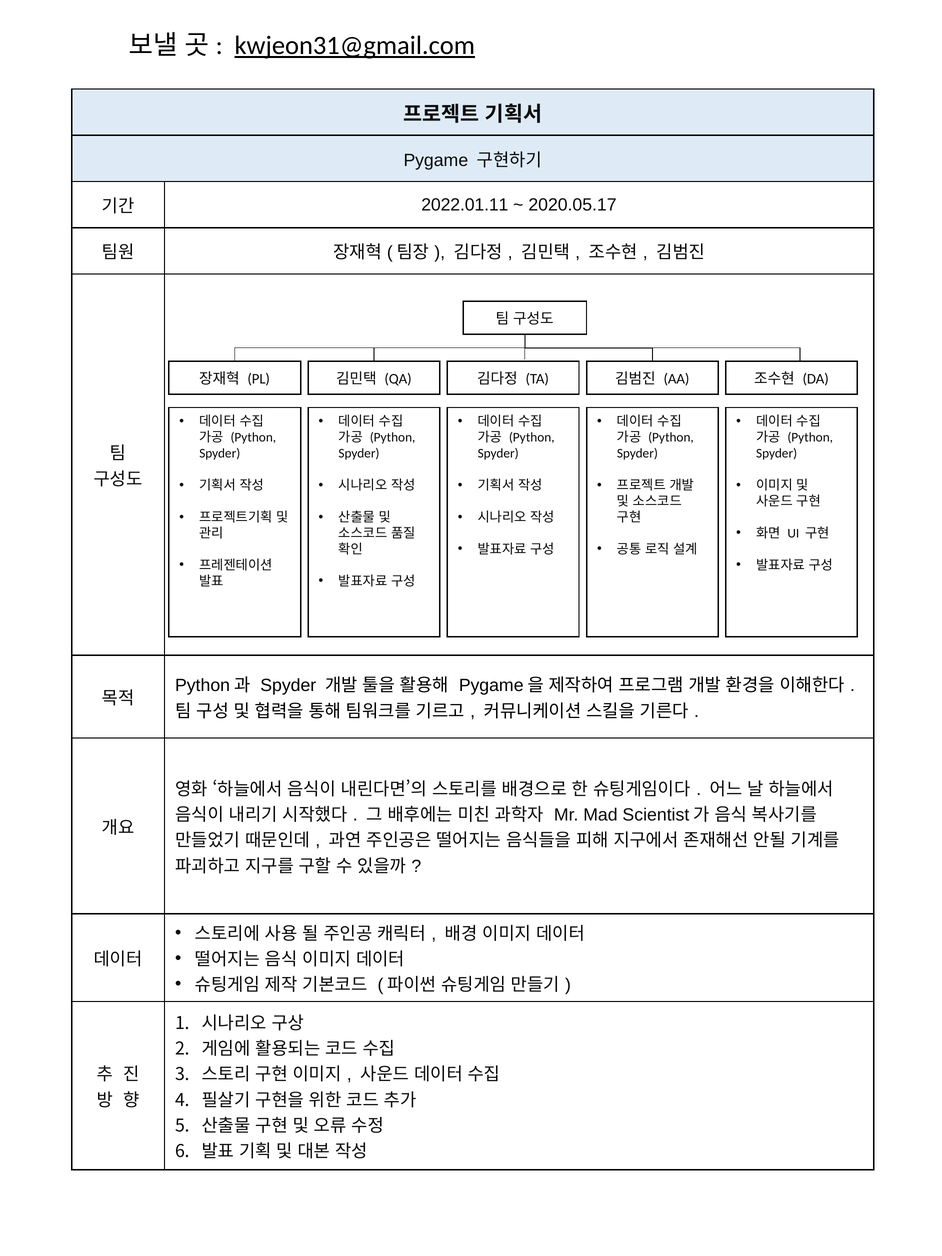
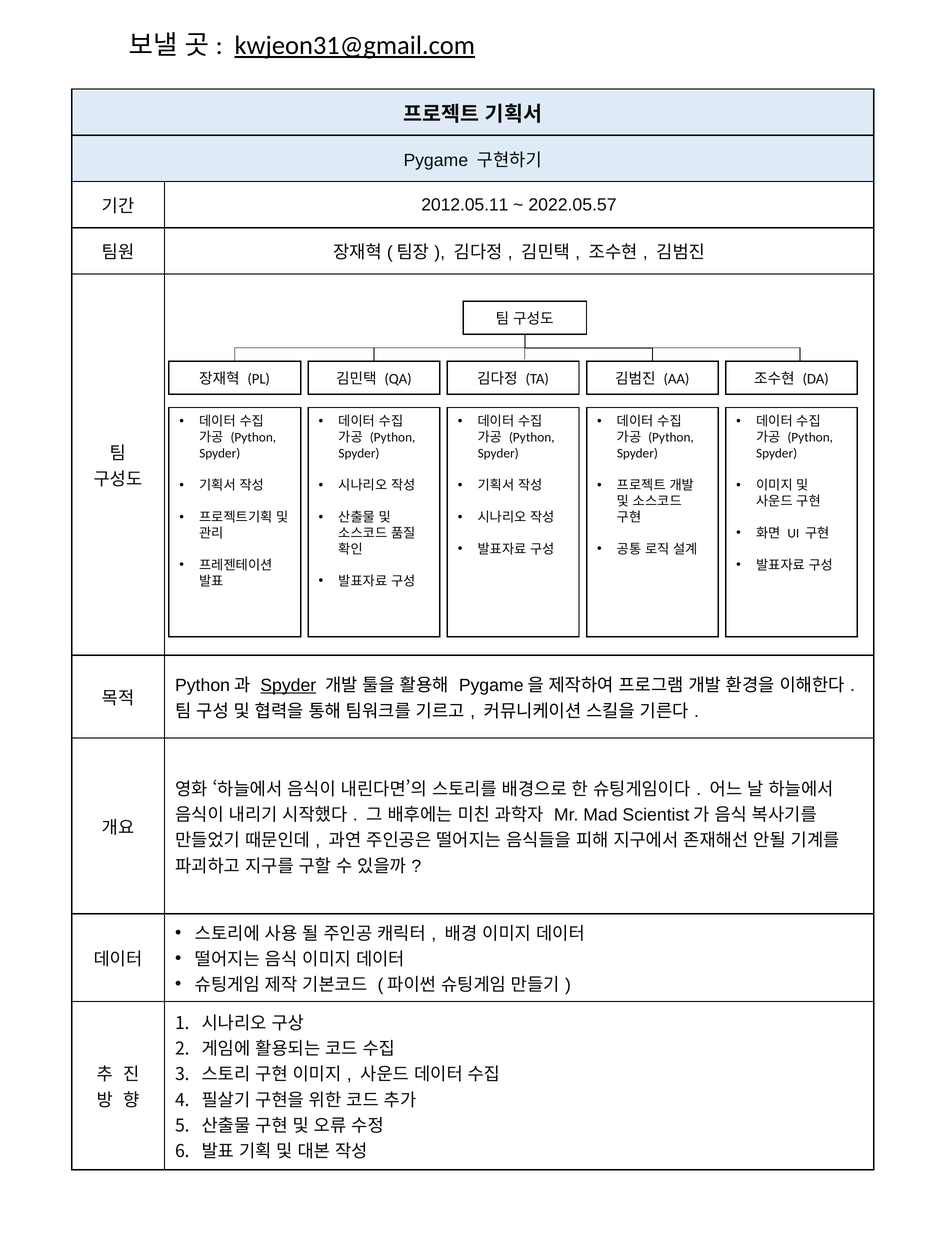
2022.01.11: 2022.01.11 -> 2012.05.11
2020.05.17: 2020.05.17 -> 2022.05.57
Spyder at (288, 686) underline: none -> present
